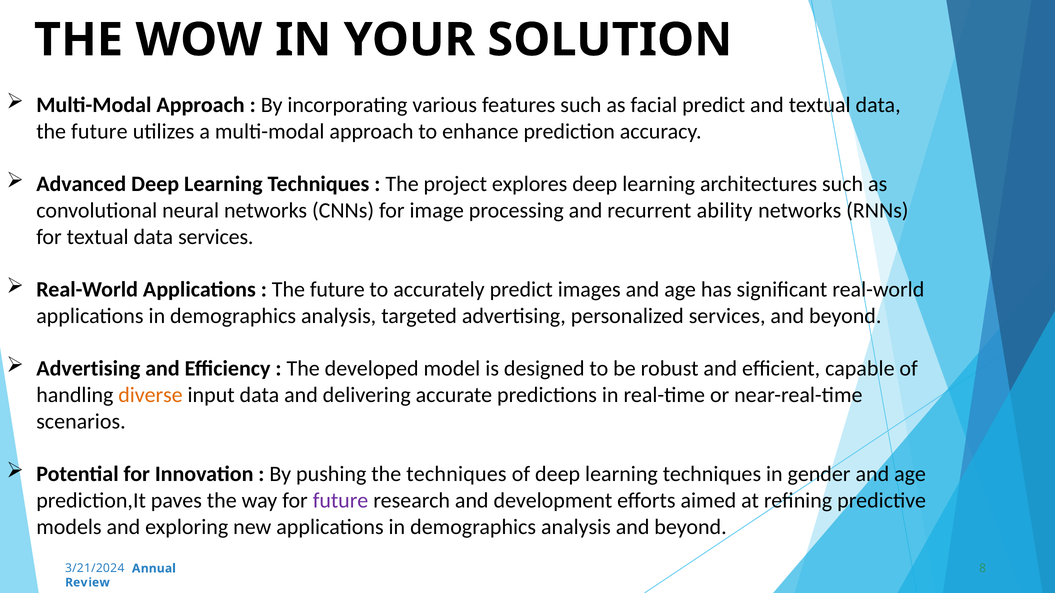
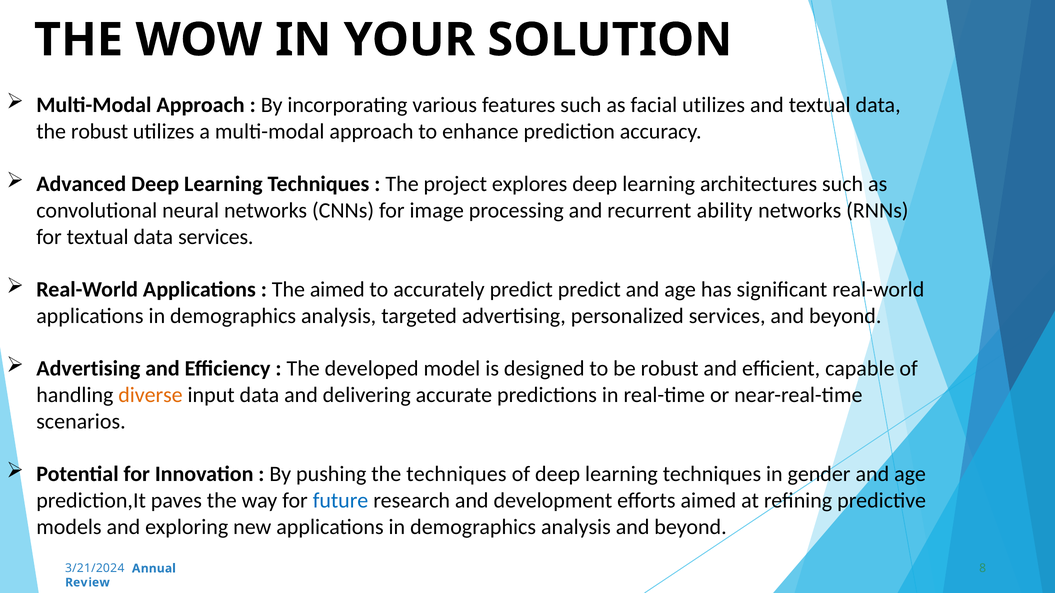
facial predict: predict -> utilizes
future at (99, 131): future -> robust
future at (337, 290): future -> aimed
predict images: images -> predict
future at (341, 501) colour: purple -> blue
